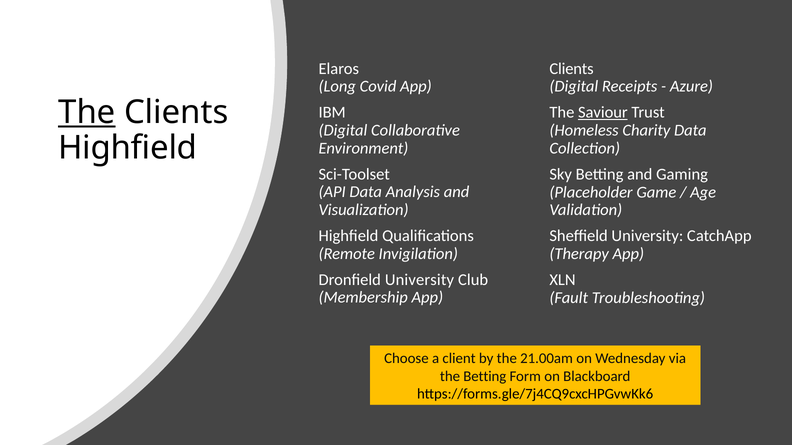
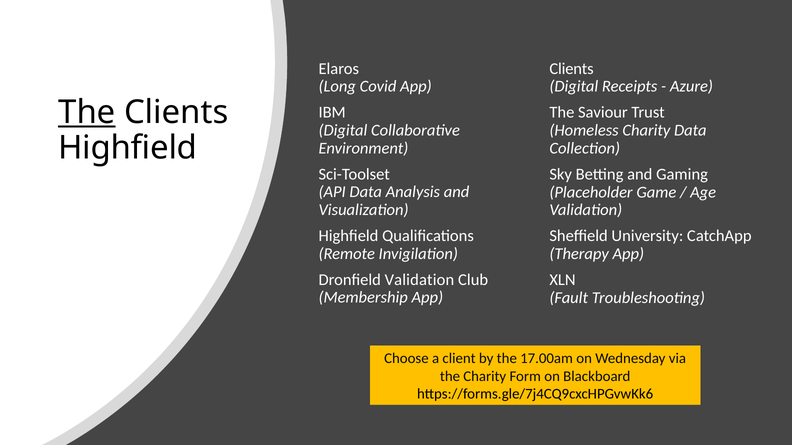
Saviour underline: present -> none
Dronfield University: University -> Validation
21.00am: 21.00am -> 17.00am
the Betting: Betting -> Charity
